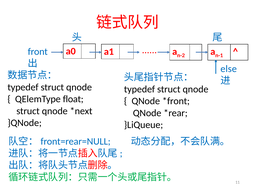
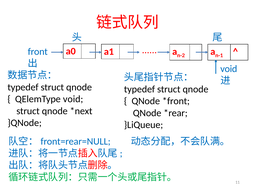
else at (229, 69): else -> void
QElemType float: float -> void
